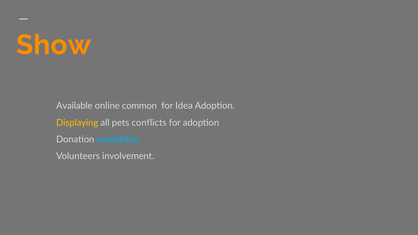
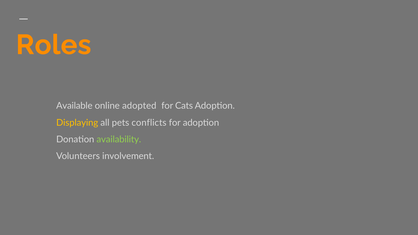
Show: Show -> Roles
common: common -> adopted
Idea: Idea -> Cats
availability colour: light blue -> light green
